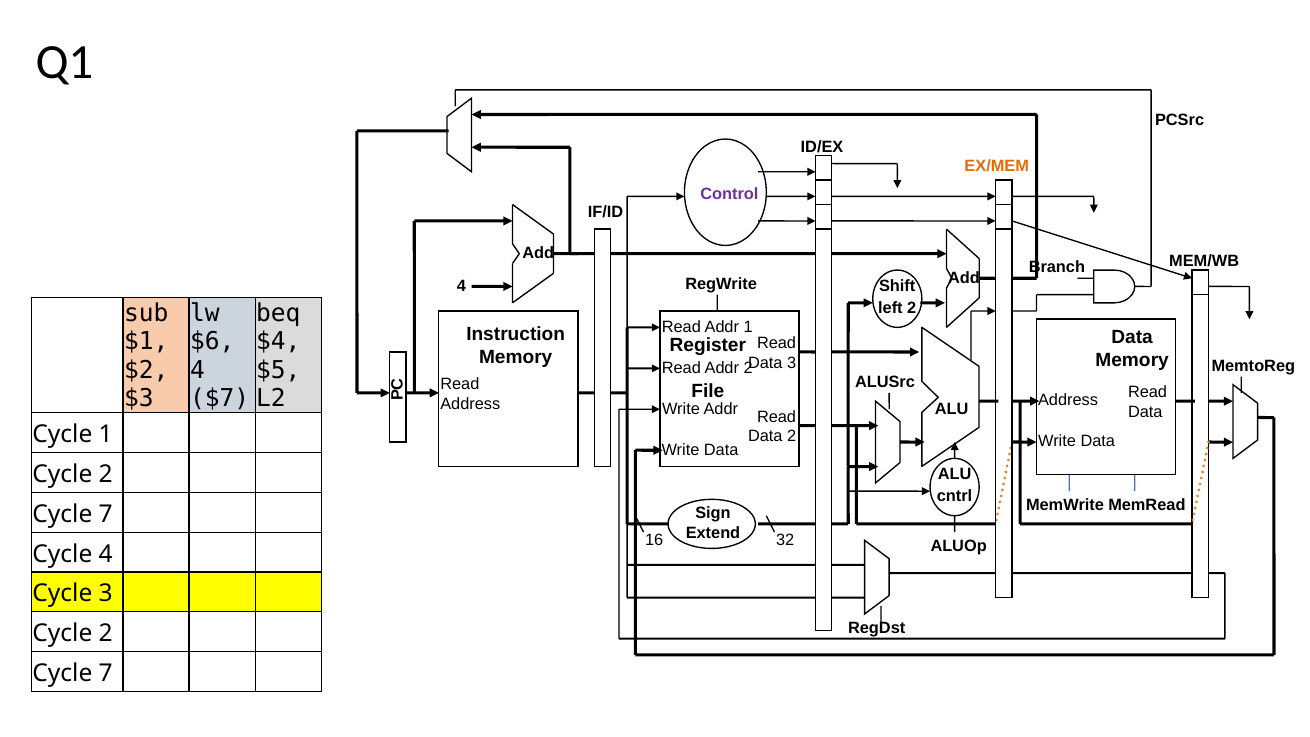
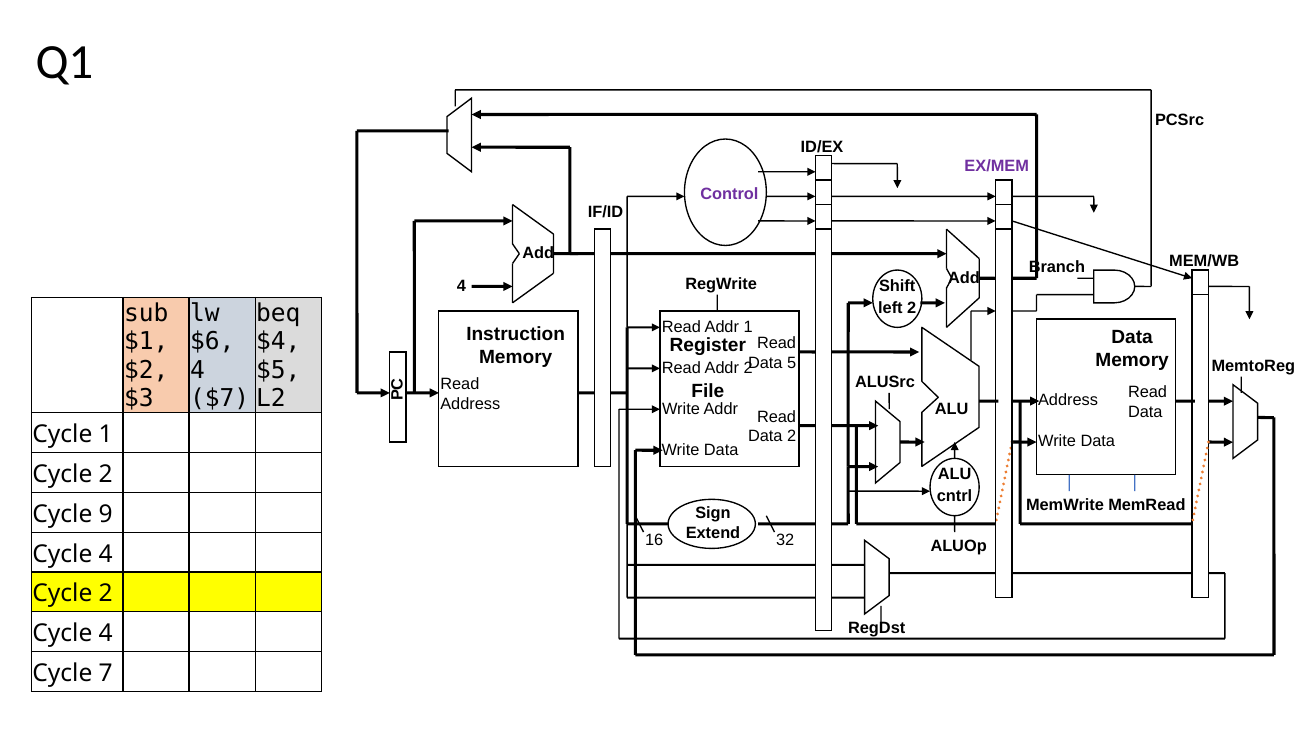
EX/MEM colour: orange -> purple
3 at (792, 363): 3 -> 5
7 at (106, 514): 7 -> 9
3 at (106, 594): 3 -> 2
2 at (106, 633): 2 -> 4
